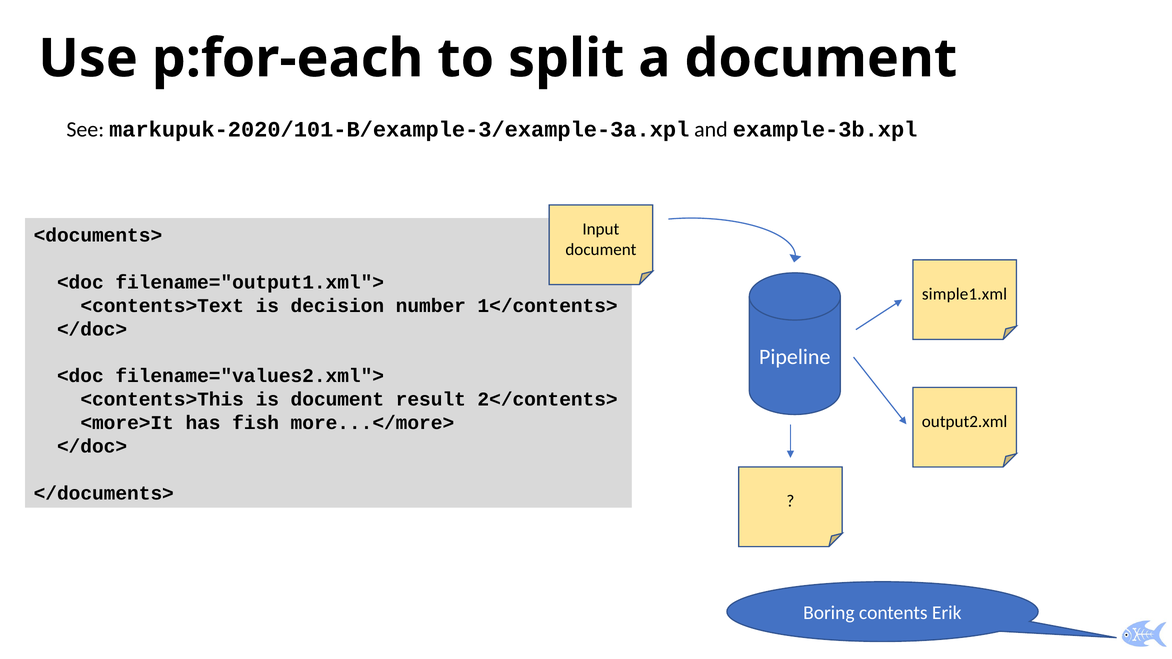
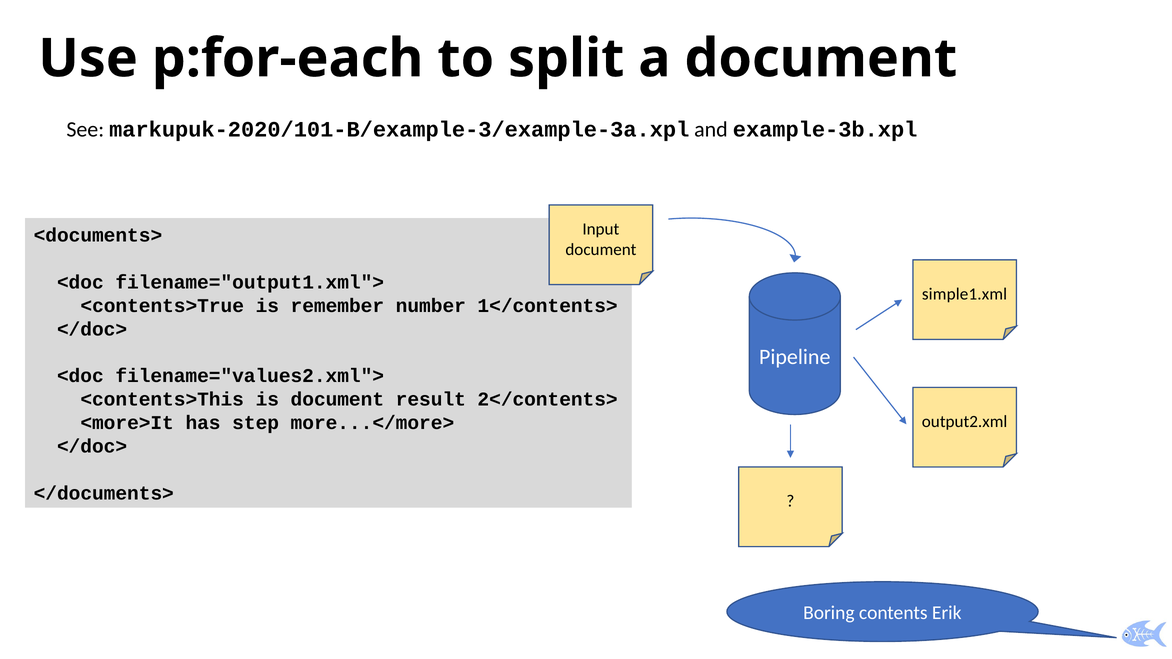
<contents>Text: <contents>Text -> <contents>True
decision: decision -> remember
fish: fish -> step
